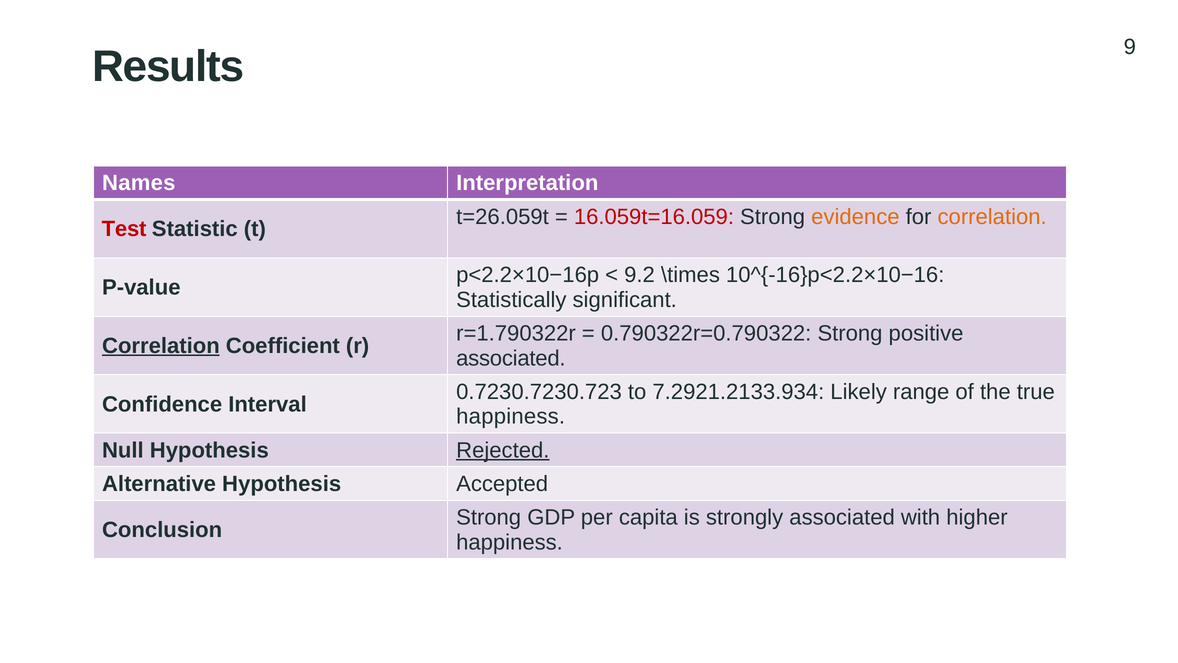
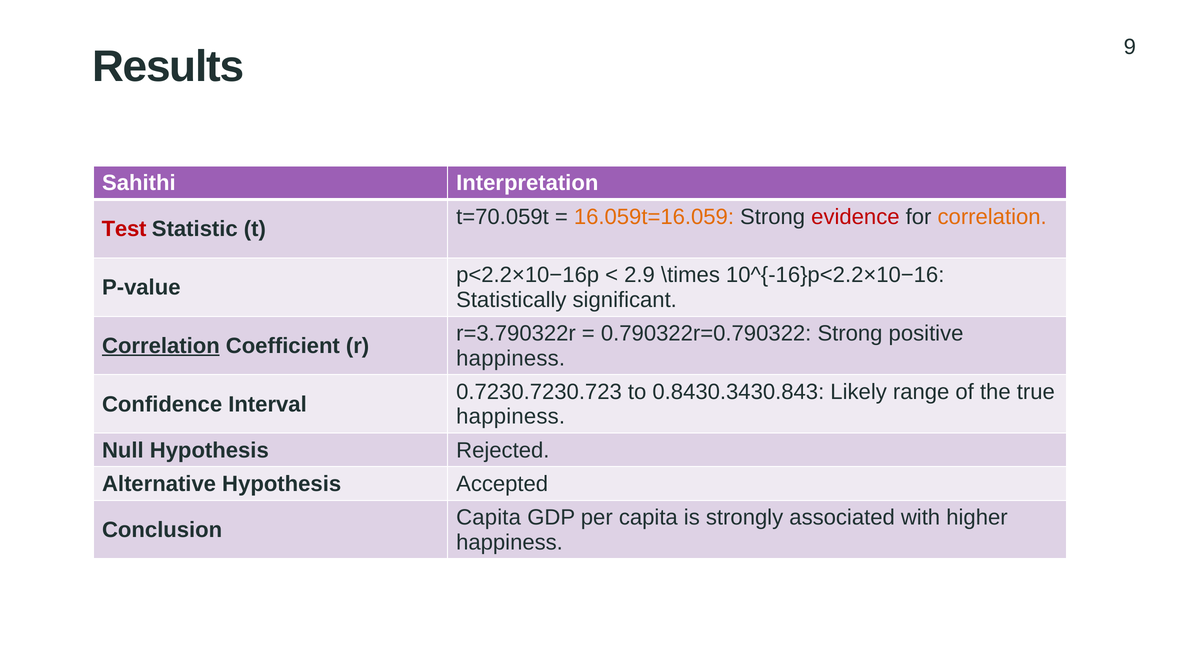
Names: Names -> Sahithi
t=26.059t: t=26.059t -> t=70.059t
16.059t=16.059 colour: red -> orange
evidence colour: orange -> red
9.2: 9.2 -> 2.9
r=1.790322r: r=1.790322r -> r=3.790322r
associated at (511, 358): associated -> happiness
7.2921.2133.934: 7.2921.2133.934 -> 0.8430.3430.843
Rejected underline: present -> none
Strong at (489, 517): Strong -> Capita
